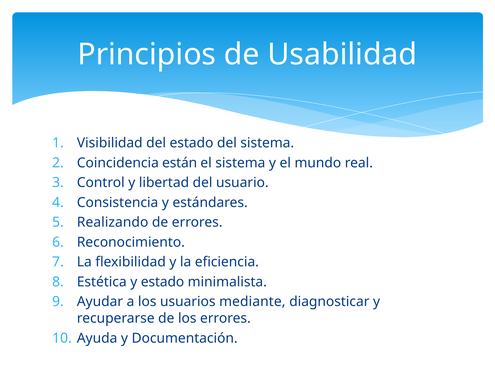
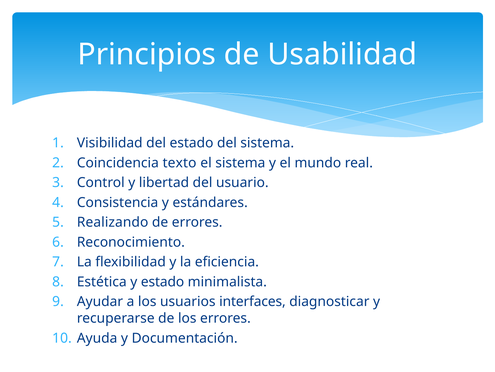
están: están -> texto
mediante: mediante -> interfaces
